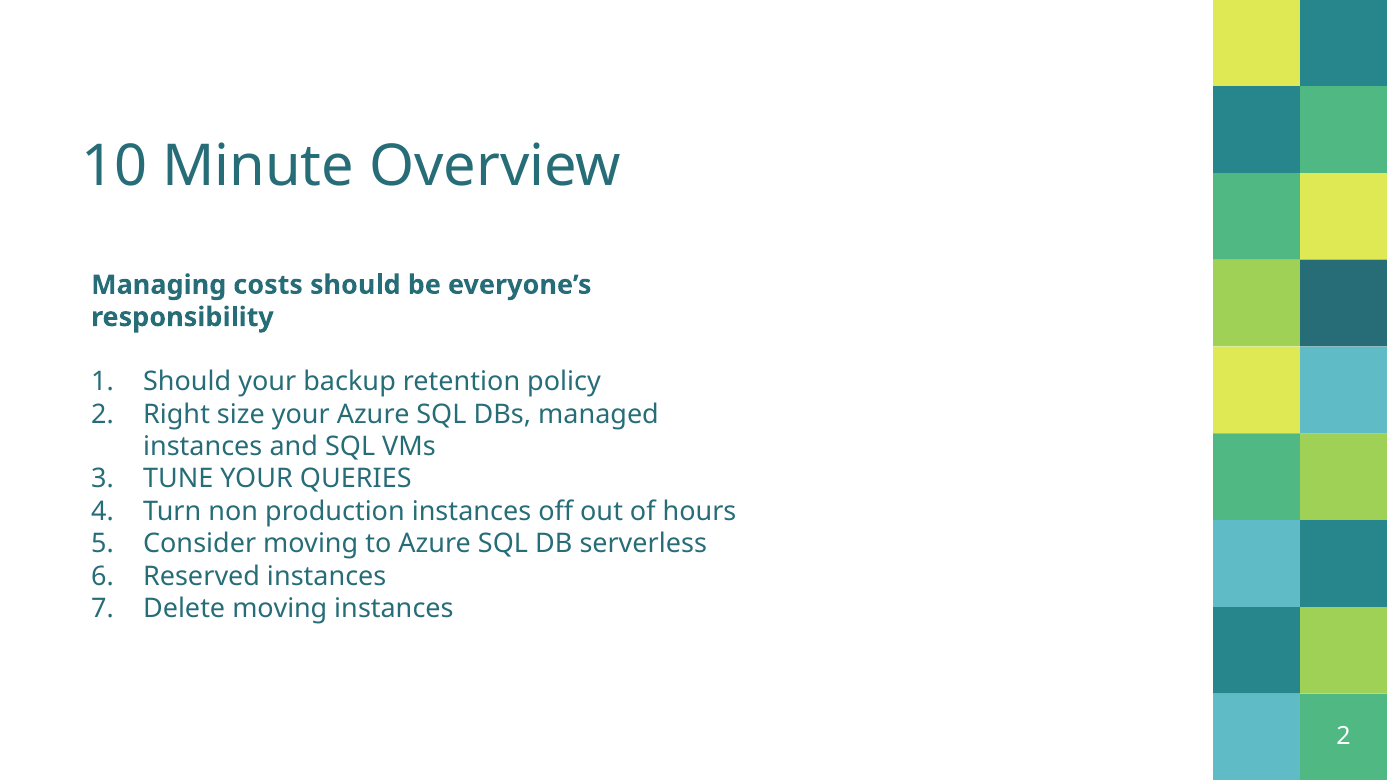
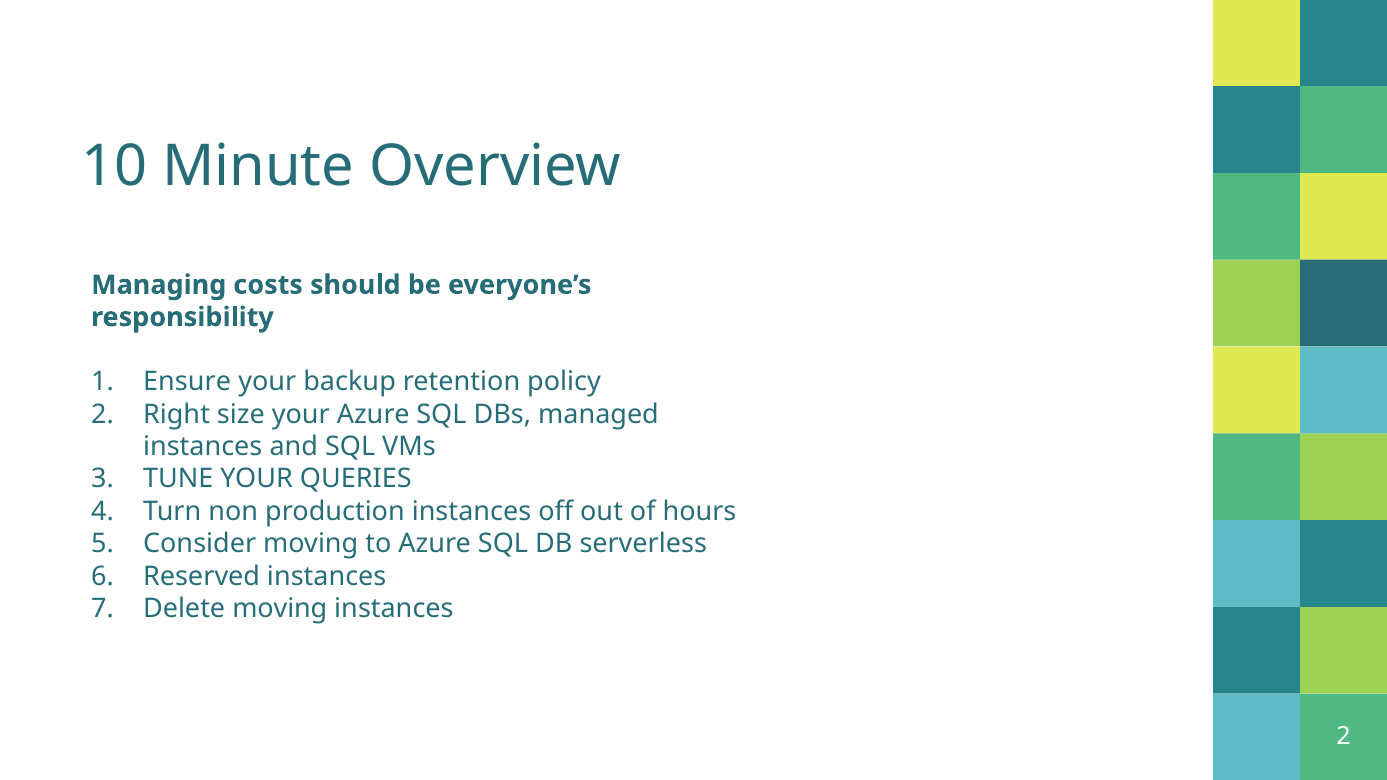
Should at (187, 382): Should -> Ensure
